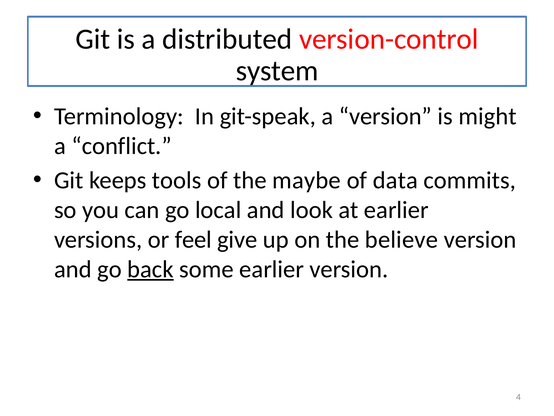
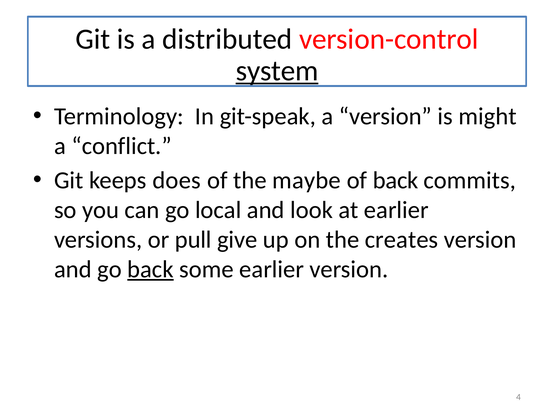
system underline: none -> present
tools: tools -> does
of data: data -> back
feel: feel -> pull
believe: believe -> creates
